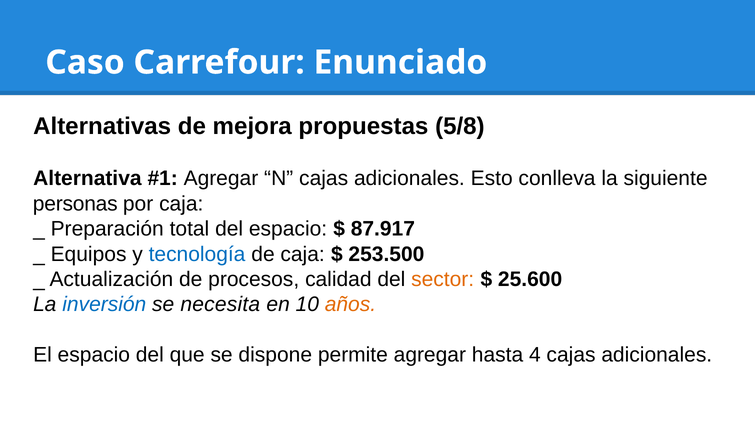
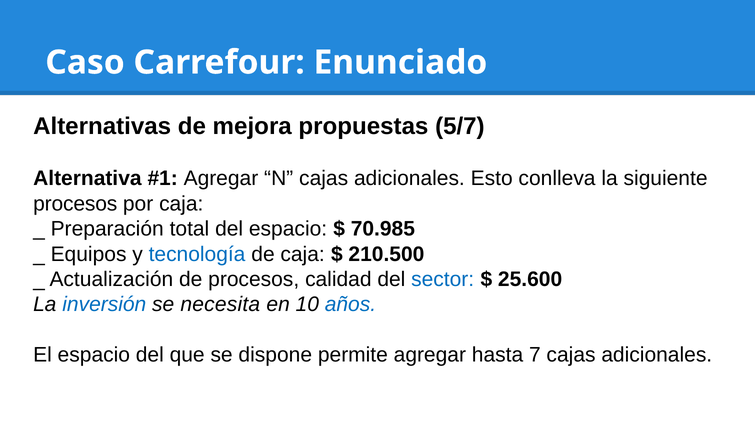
5/8: 5/8 -> 5/7
personas at (75, 204): personas -> procesos
87.917: 87.917 -> 70.985
253.500: 253.500 -> 210.500
sector colour: orange -> blue
años colour: orange -> blue
4: 4 -> 7
